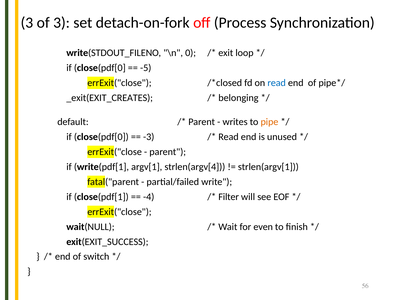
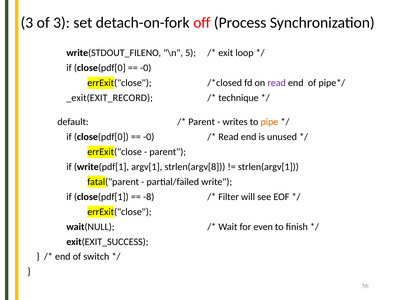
0: 0 -> 5
-5 at (146, 68): -5 -> -0
read at (277, 83) colour: blue -> purple
_exit(EXIT_CREATES: _exit(EXIT_CREATES -> _exit(EXIT_RECORD
belonging: belonging -> technique
-3 at (149, 137): -3 -> -0
strlen(argv[4: strlen(argv[4 -> strlen(argv[8
-4: -4 -> -8
